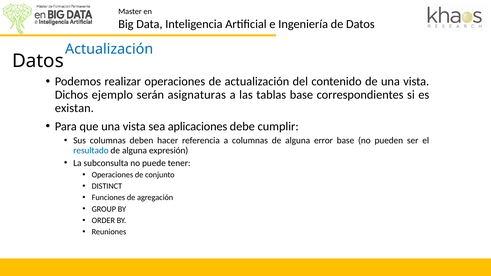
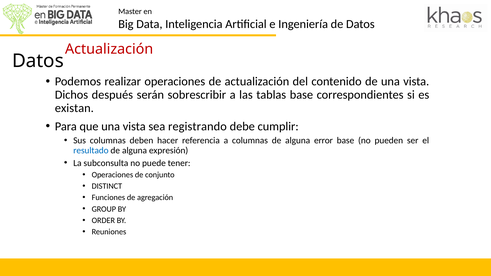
Actualización at (109, 49) colour: blue -> red
ejemplo: ejemplo -> después
asignaturas: asignaturas -> sobrescribir
aplicaciones: aplicaciones -> registrando
